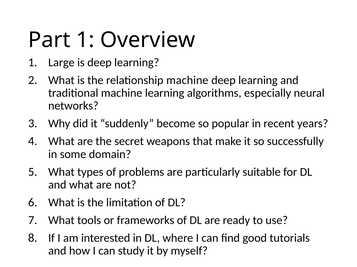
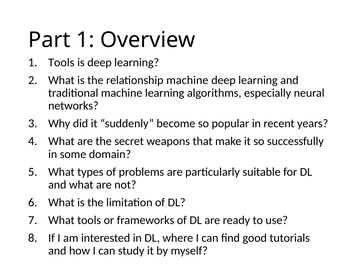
1 Large: Large -> Tools
